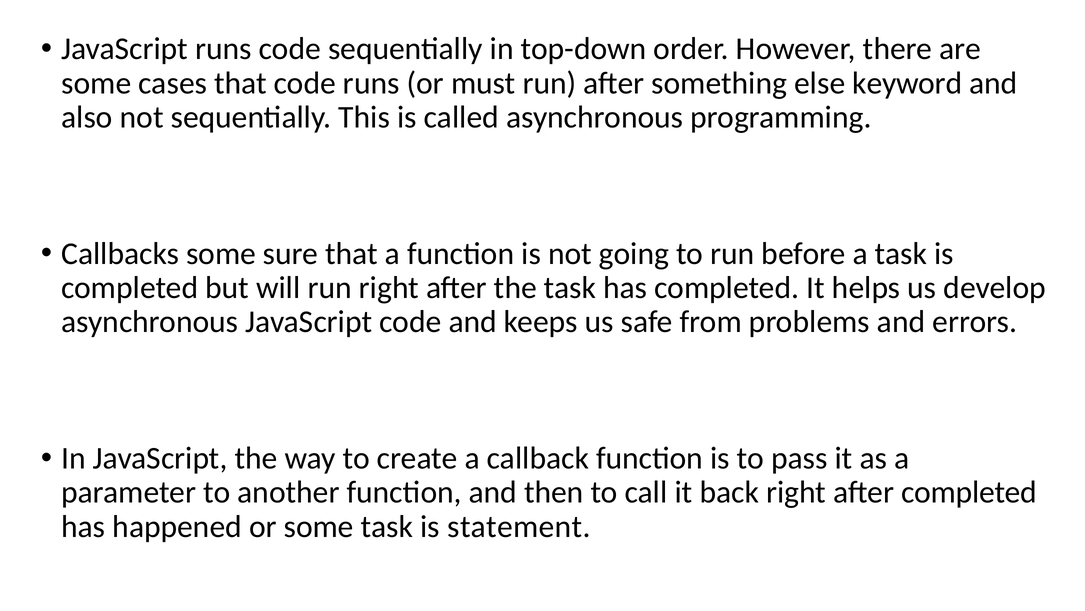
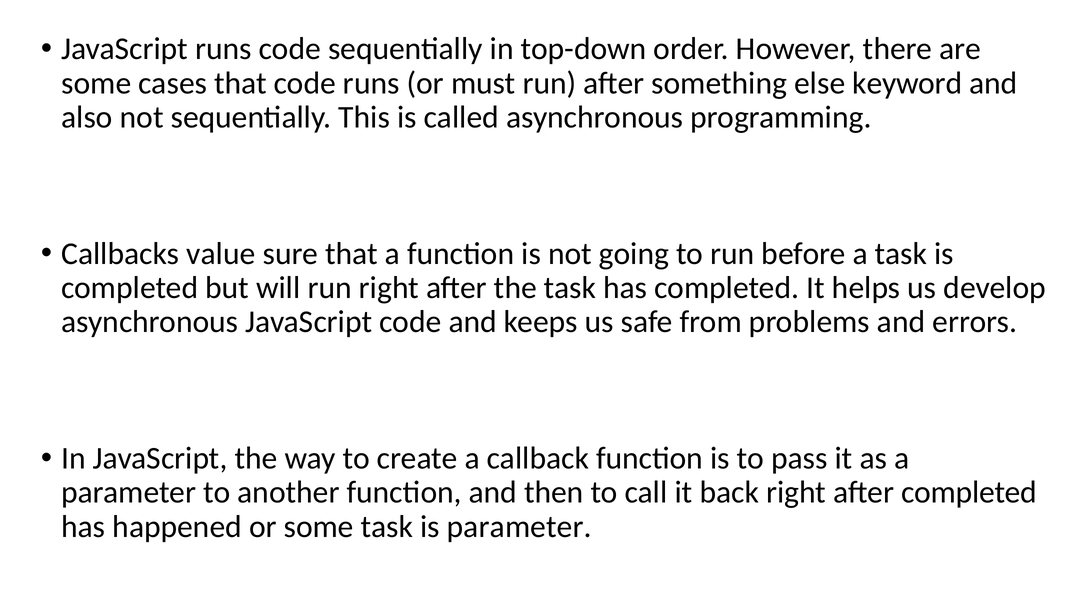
Callbacks some: some -> value
is statement: statement -> parameter
